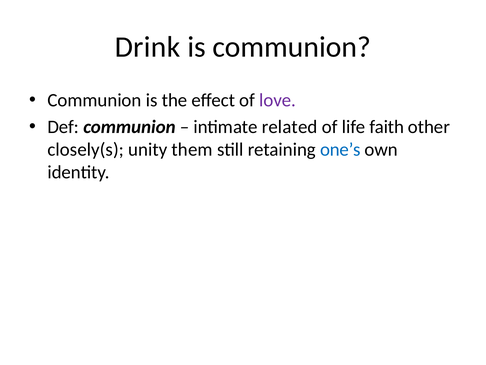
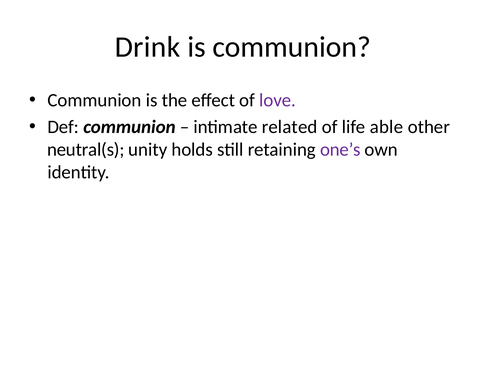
faith: faith -> able
closely(s: closely(s -> neutral(s
them: them -> holds
one’s colour: blue -> purple
